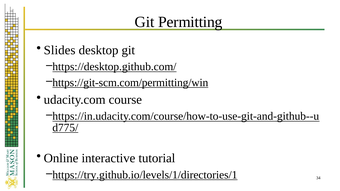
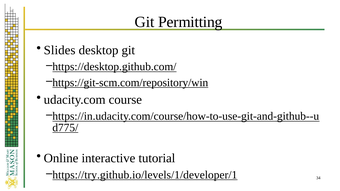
https://git-scm.com/permitting/win: https://git-scm.com/permitting/win -> https://git-scm.com/repository/win
https://try.github.io/levels/1/directories/1: https://try.github.io/levels/1/directories/1 -> https://try.github.io/levels/1/developer/1
